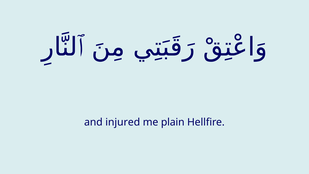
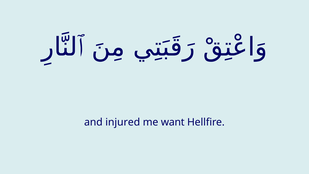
plain: plain -> want
